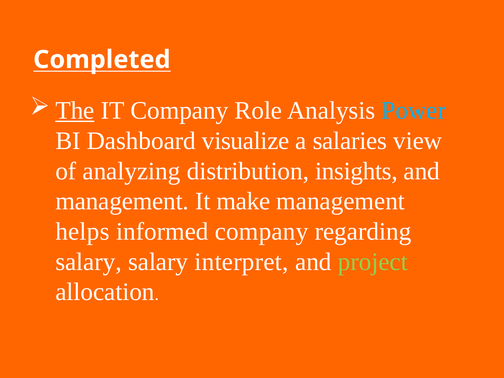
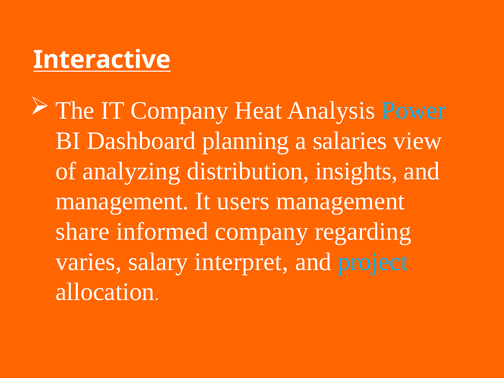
Completed: Completed -> Interactive
The underline: present -> none
Role: Role -> Heat
visualize: visualize -> planning
make: make -> users
helps: helps -> share
salary at (89, 262): salary -> varies
project colour: light green -> light blue
